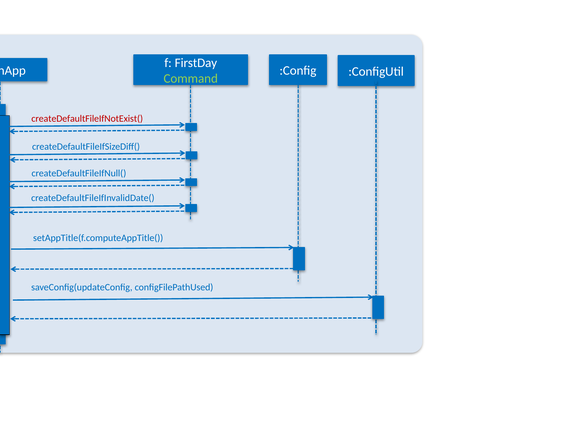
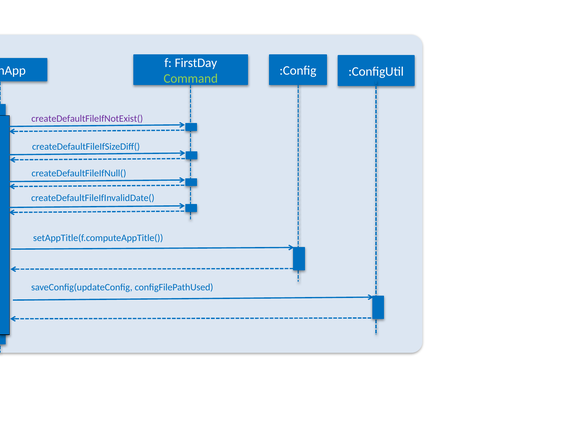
createDefaultFileIfNotExist( colour: red -> purple
